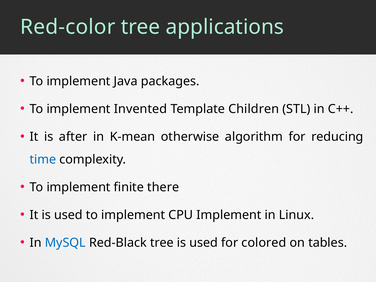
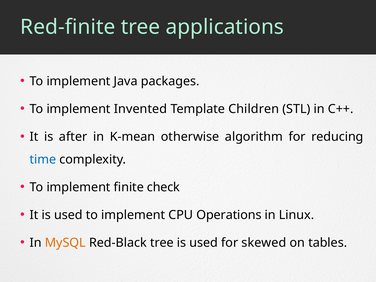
Red-color: Red-color -> Red-finite
there: there -> check
CPU Implement: Implement -> Operations
MySQL colour: blue -> orange
colored: colored -> skewed
